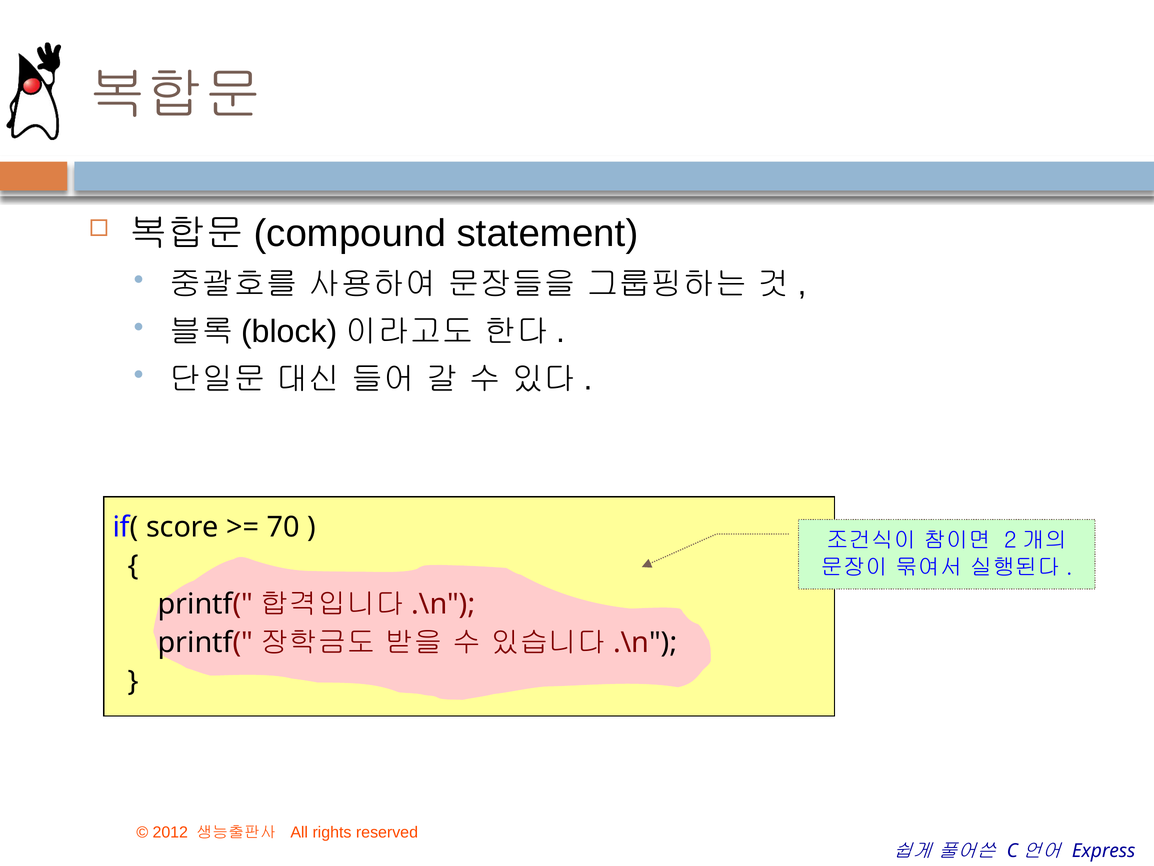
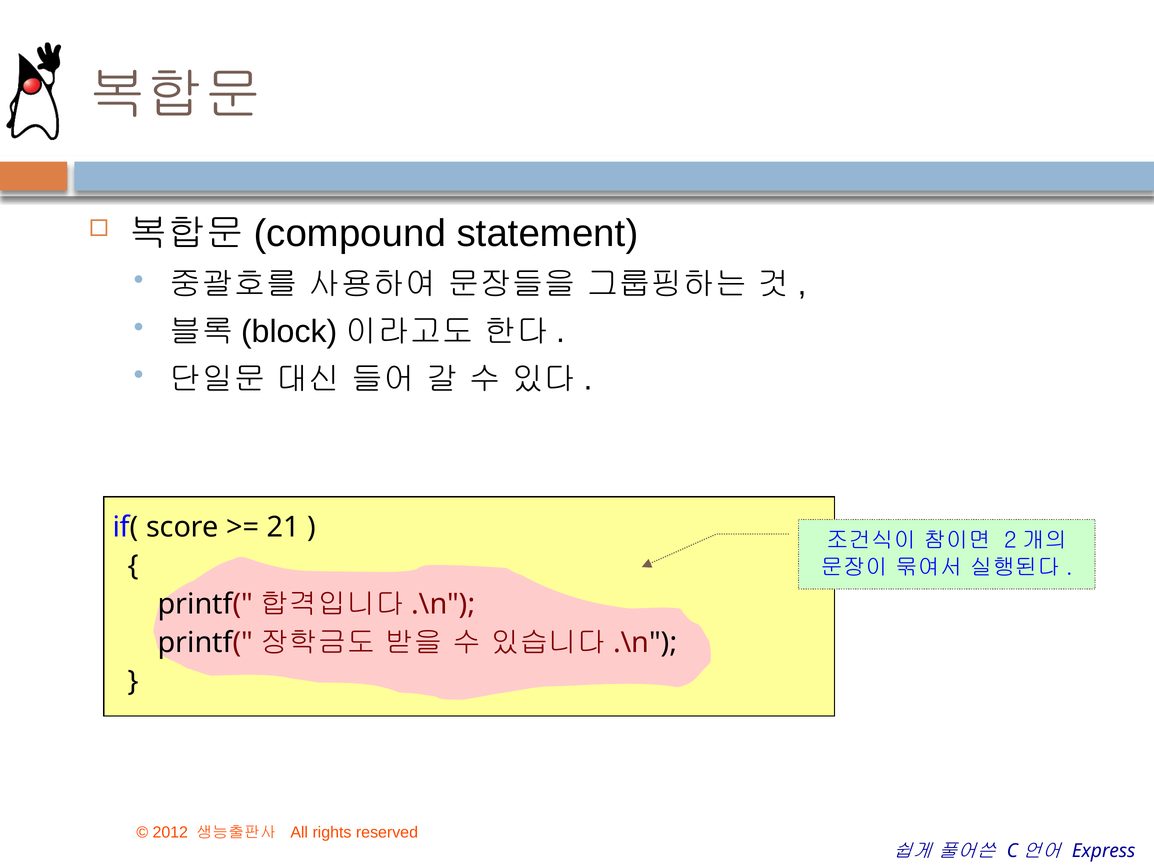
70: 70 -> 21
